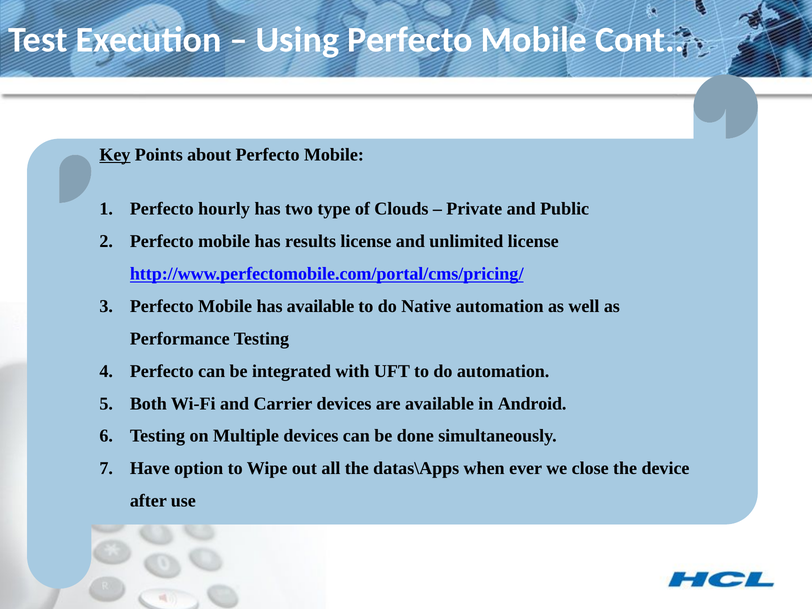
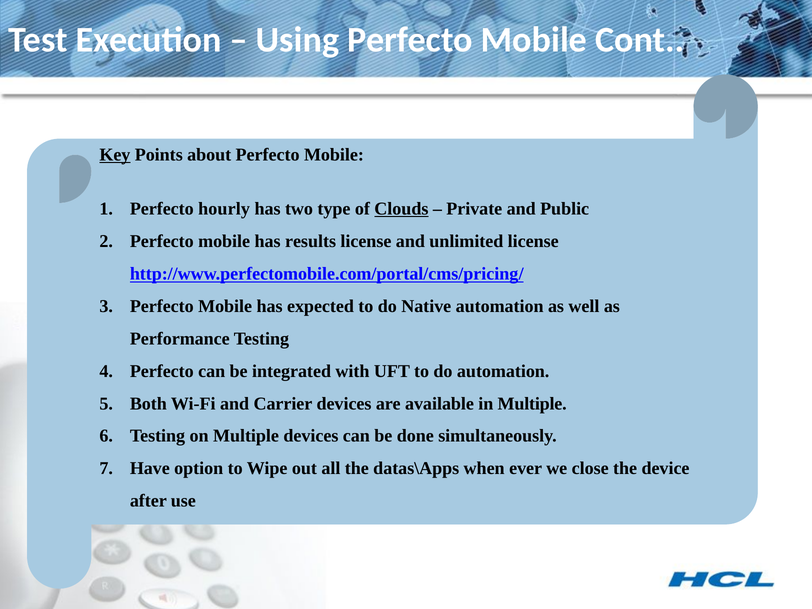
Clouds underline: none -> present
has available: available -> expected
in Android: Android -> Multiple
